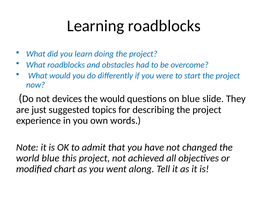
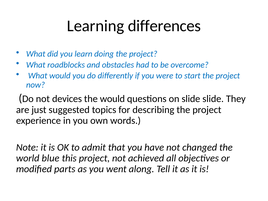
Learning roadblocks: roadblocks -> differences
on blue: blue -> slide
chart: chart -> parts
